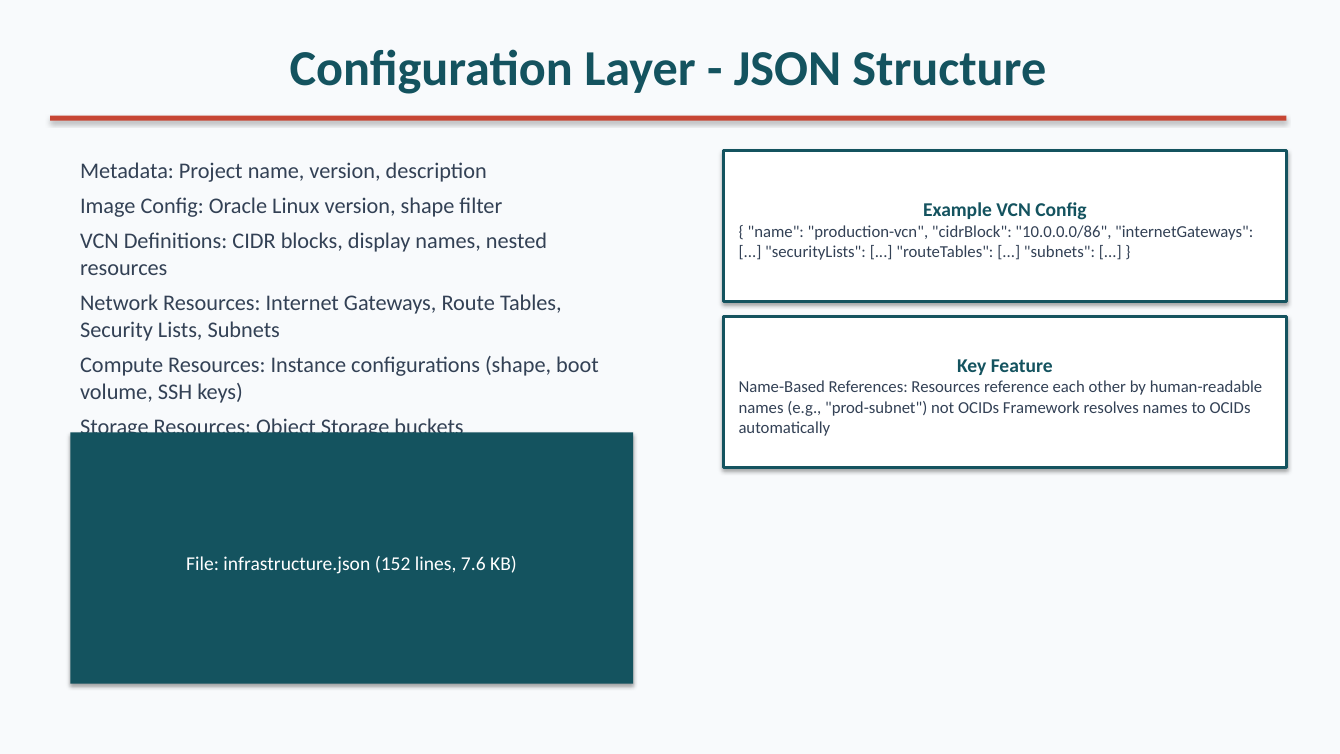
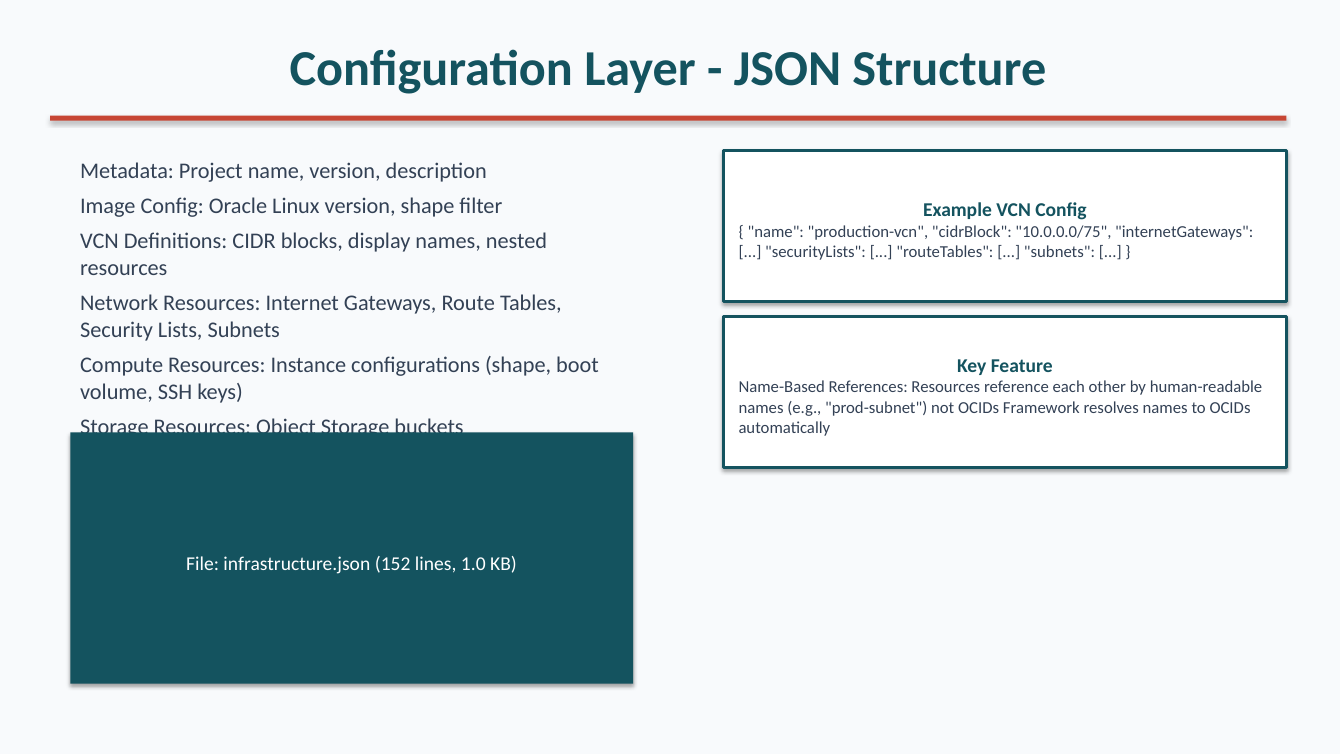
10.0.0.0/86: 10.0.0.0/86 -> 10.0.0.0/75
7.6: 7.6 -> 1.0
